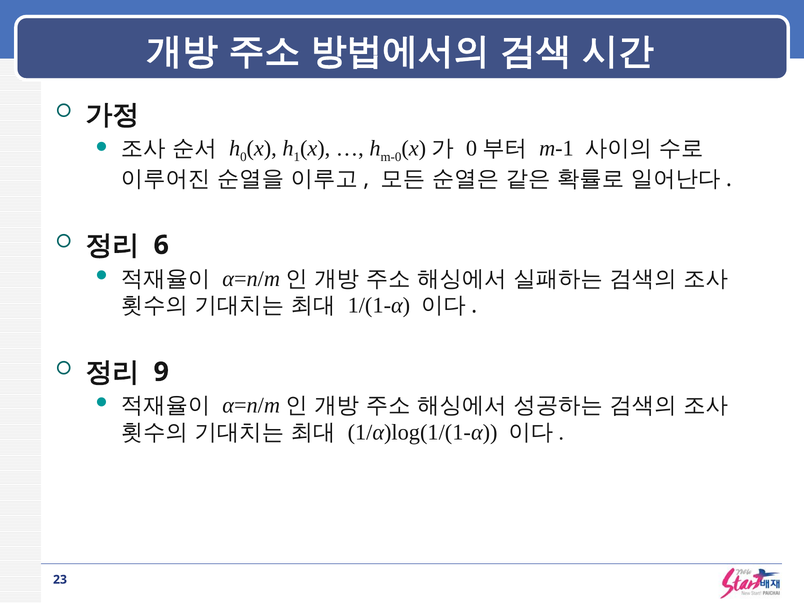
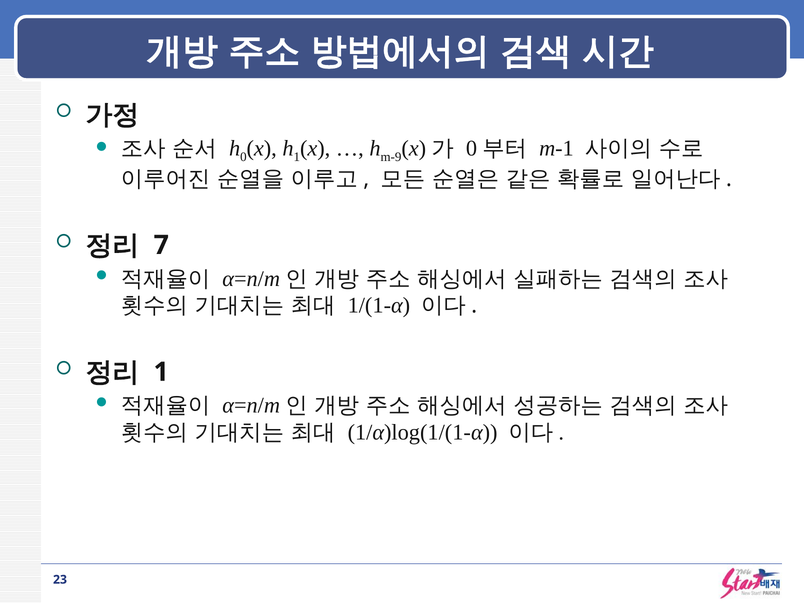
m-0: m-0 -> m-9
6: 6 -> 7
9 at (161, 372): 9 -> 1
